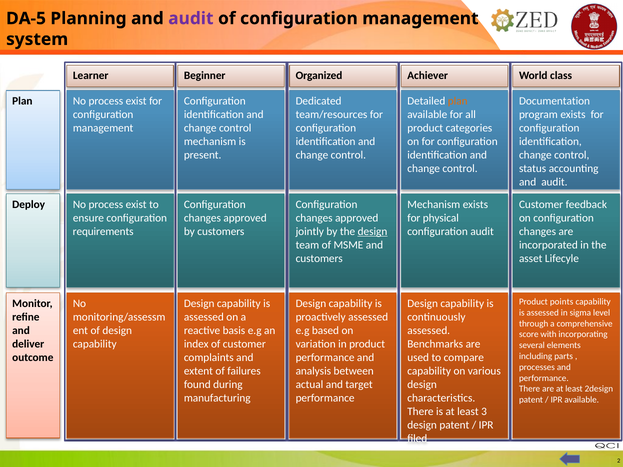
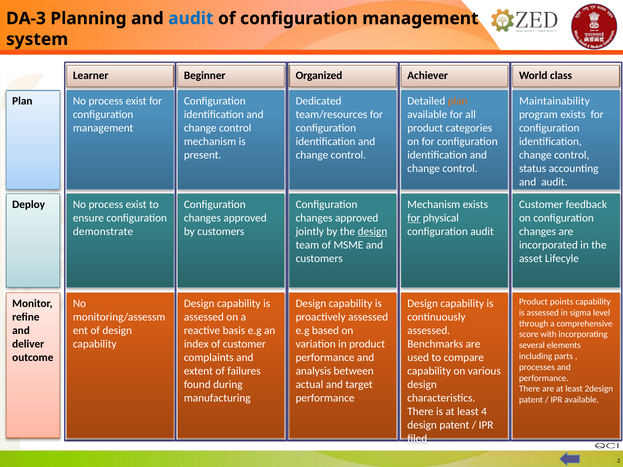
DA-5: DA-5 -> DA-3
audit at (191, 18) colour: purple -> blue
Documentation: Documentation -> Maintainability
for at (414, 218) underline: none -> present
requirements: requirements -> demonstrate
3: 3 -> 4
